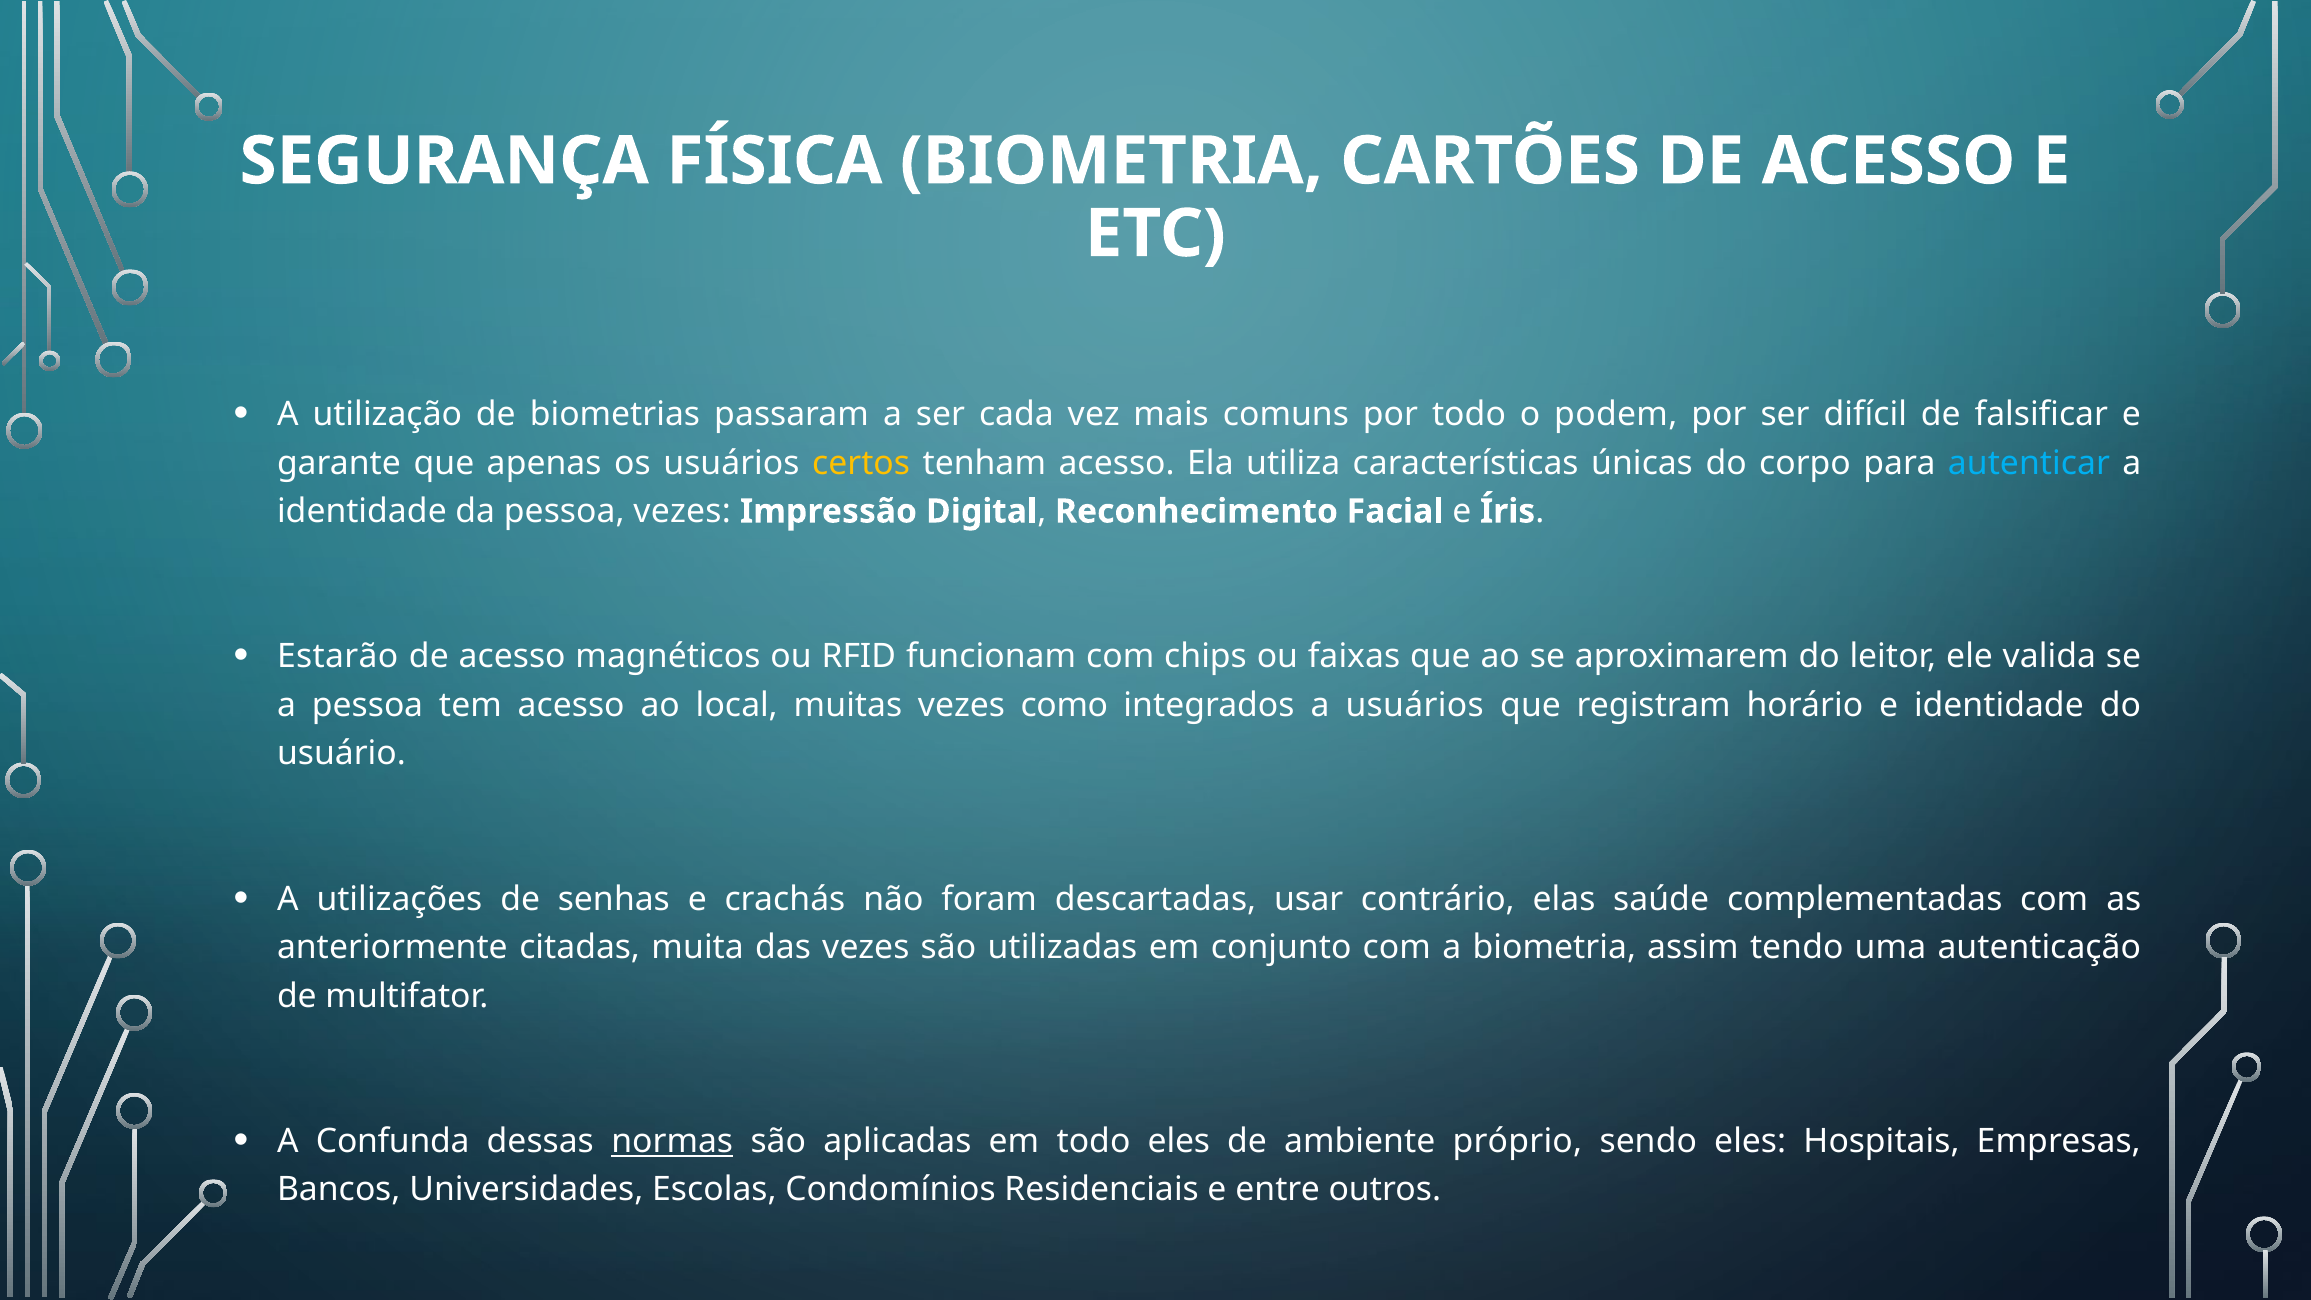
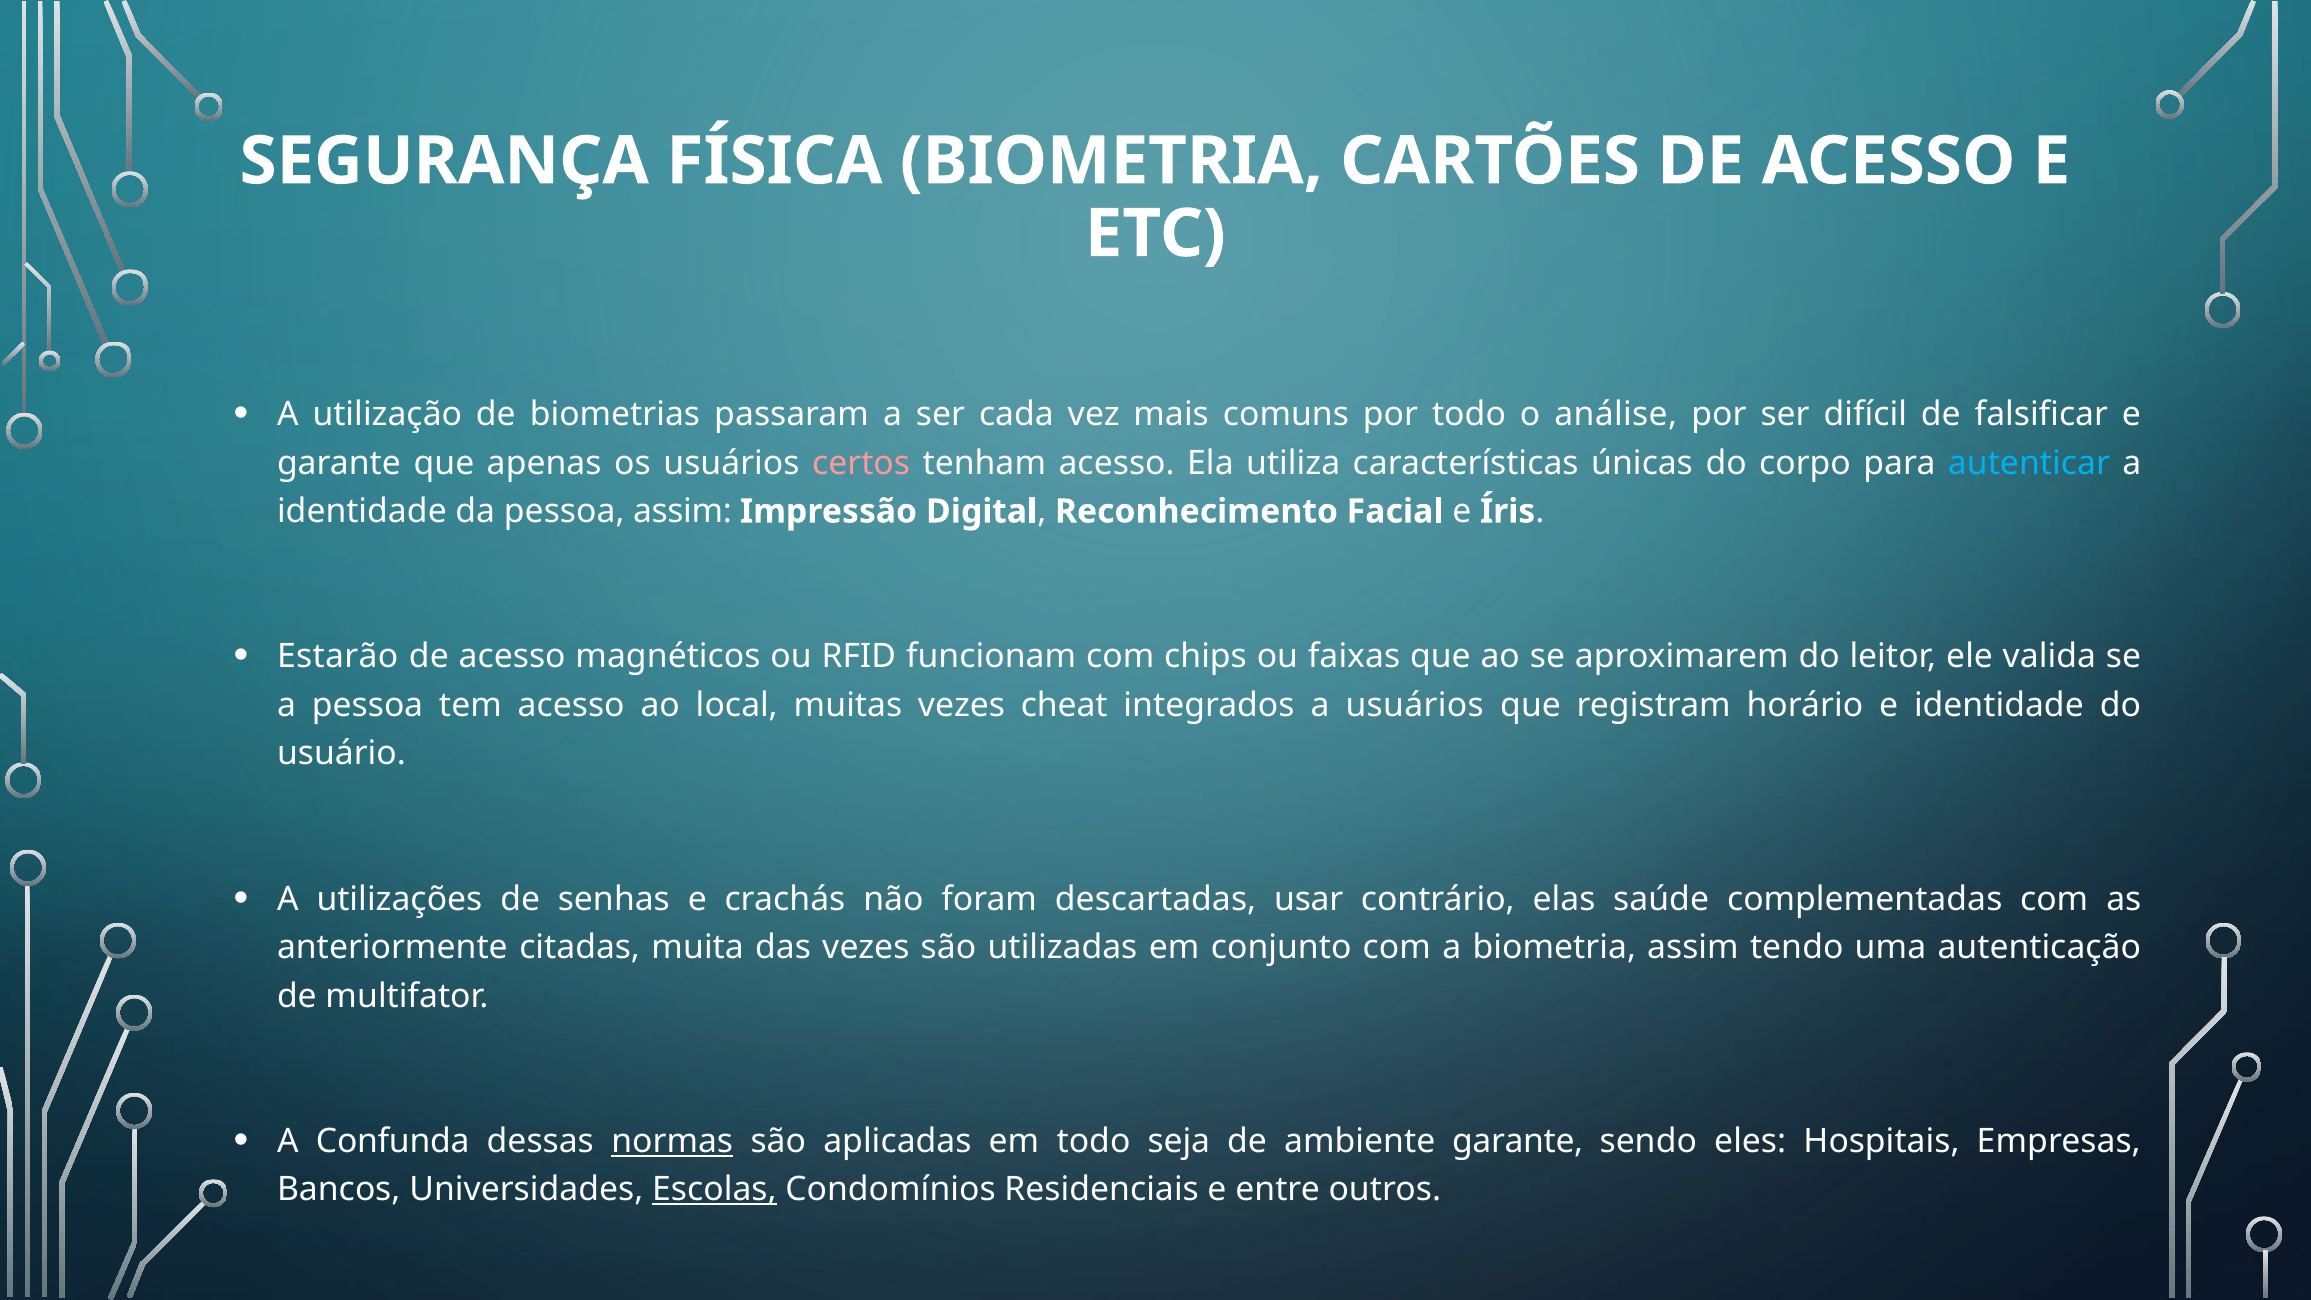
podem: podem -> análise
certos colour: yellow -> pink
pessoa vezes: vezes -> assim
como: como -> cheat
todo eles: eles -> seja
ambiente próprio: próprio -> garante
Escolas underline: none -> present
